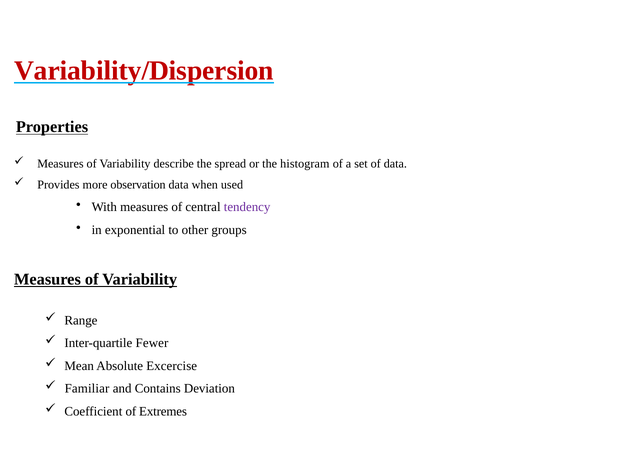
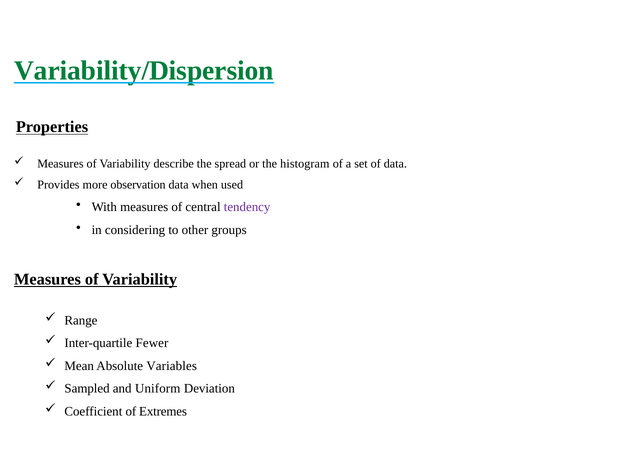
Variability/Dispersion colour: red -> green
exponential: exponential -> considering
Excercise: Excercise -> Variables
Familiar: Familiar -> Sampled
Contains: Contains -> Uniform
